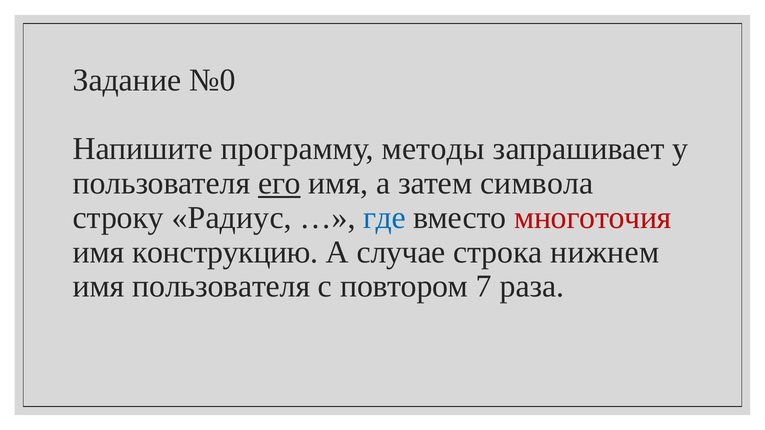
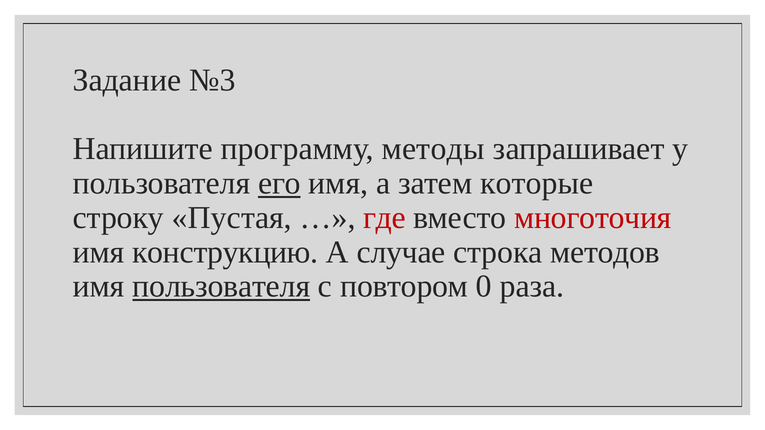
№0: №0 -> №3
символа: символа -> которые
Радиус: Радиус -> Пустая
где colour: blue -> red
нижнем: нижнем -> методов
пользователя at (221, 287) underline: none -> present
7: 7 -> 0
